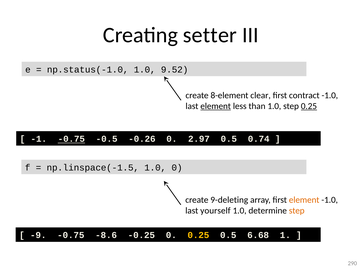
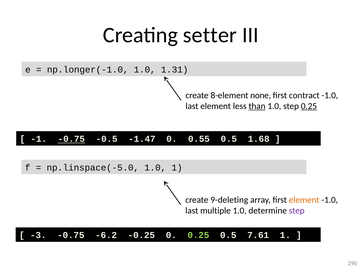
np.status(-1.0: np.status(-1.0 -> np.longer(-1.0
9.52: 9.52 -> 1.31
clear: clear -> none
element at (216, 106) underline: present -> none
than underline: none -> present
-0.26: -0.26 -> -1.47
2.97: 2.97 -> 0.55
0.74: 0.74 -> 1.68
np.linspace(-1.5: np.linspace(-1.5 -> np.linspace(-5.0
1.0 0: 0 -> 1
yourself: yourself -> multiple
step at (297, 210) colour: orange -> purple
-9: -9 -> -3
-8.6: -8.6 -> -6.2
0.25 at (198, 235) colour: yellow -> light green
6.68: 6.68 -> 7.61
